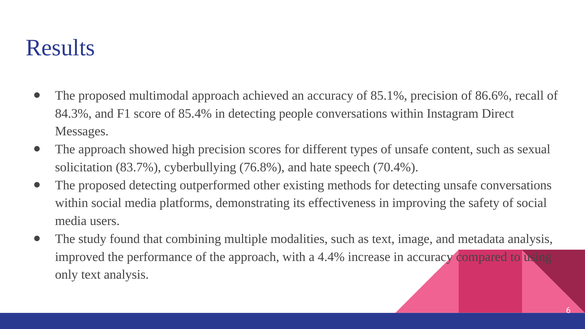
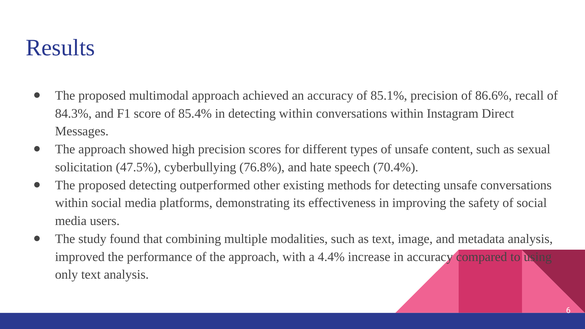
detecting people: people -> within
83.7%: 83.7% -> 47.5%
